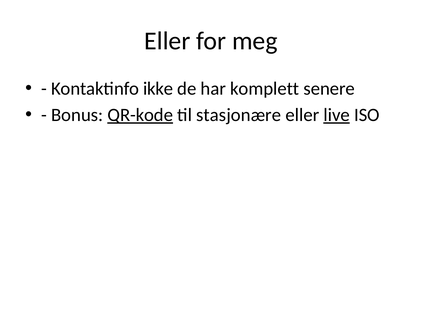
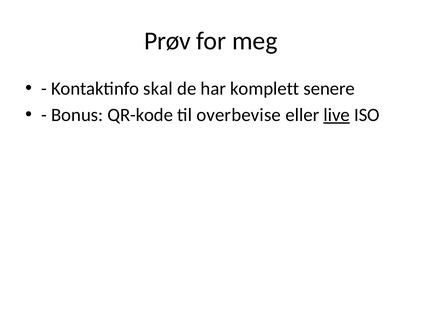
Eller at (167, 41): Eller -> Prøv
ikke: ikke -> skal
QR-kode underline: present -> none
stasjonære: stasjonære -> overbevise
